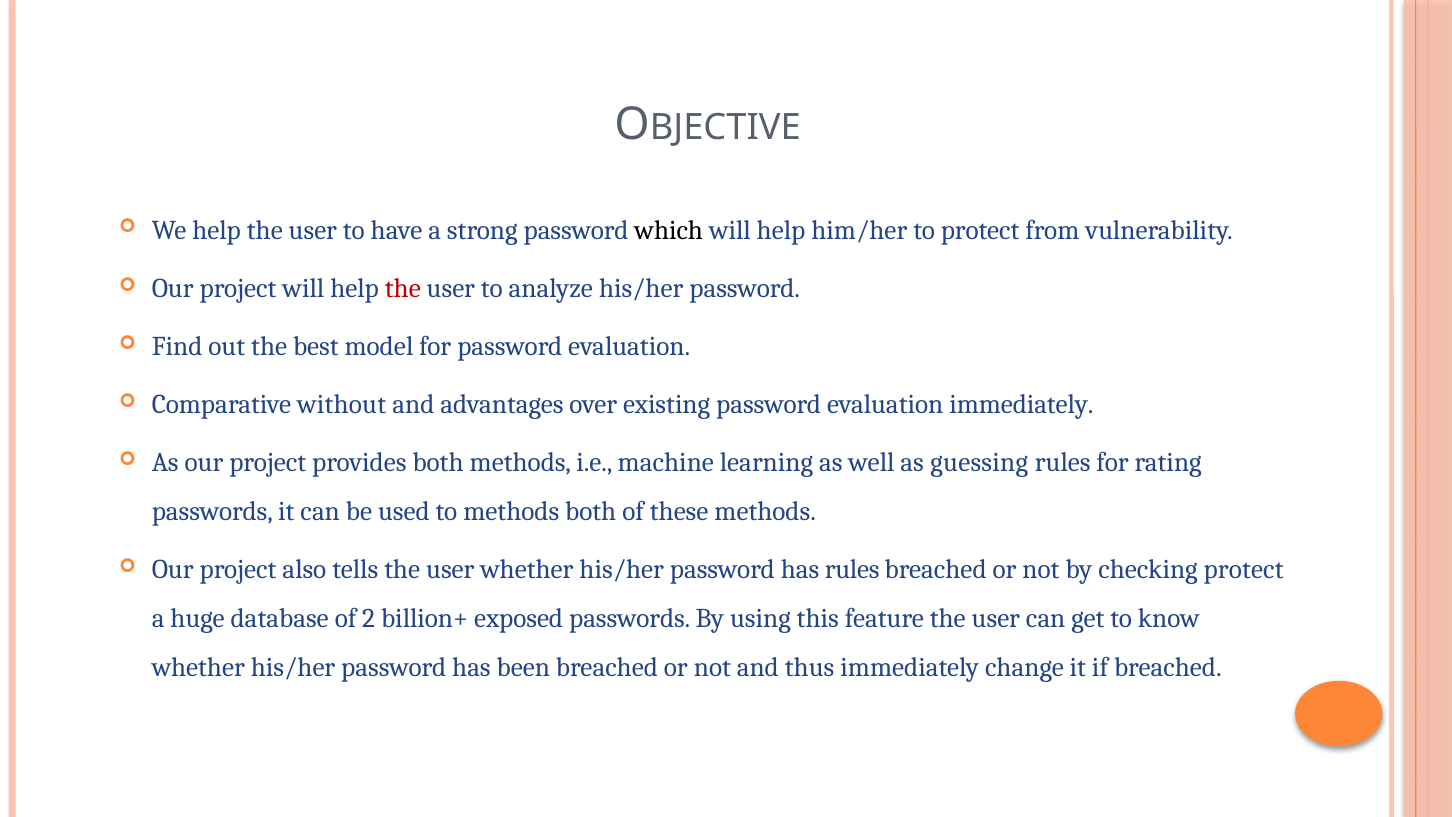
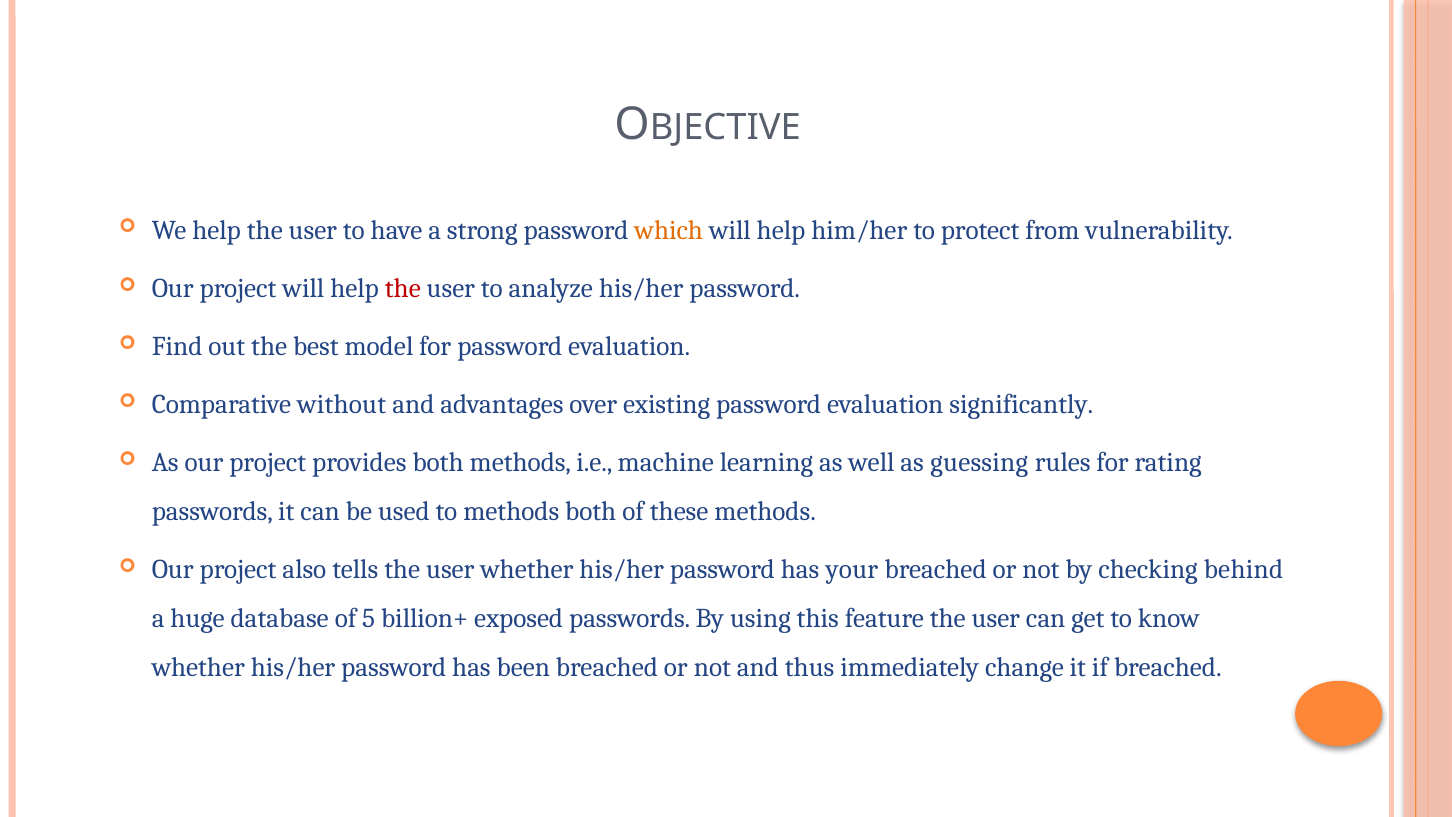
which colour: black -> orange
evaluation immediately: immediately -> significantly
has rules: rules -> your
checking protect: protect -> behind
2: 2 -> 5
